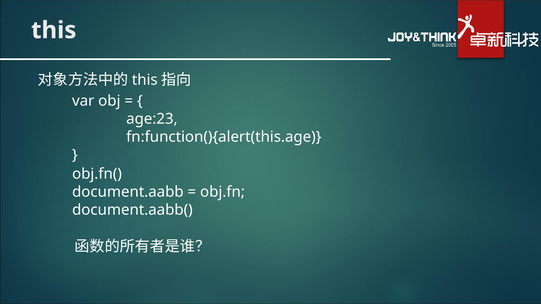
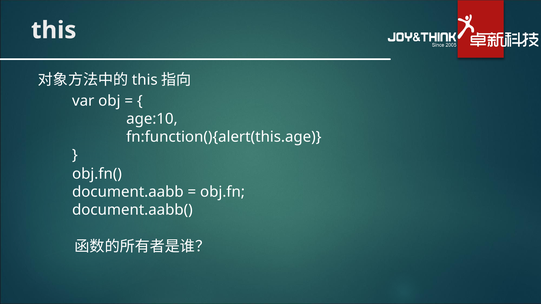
age:23: age:23 -> age:10
